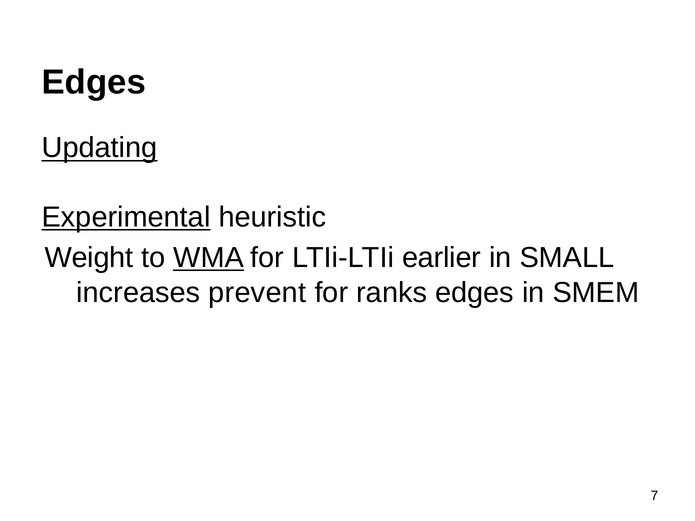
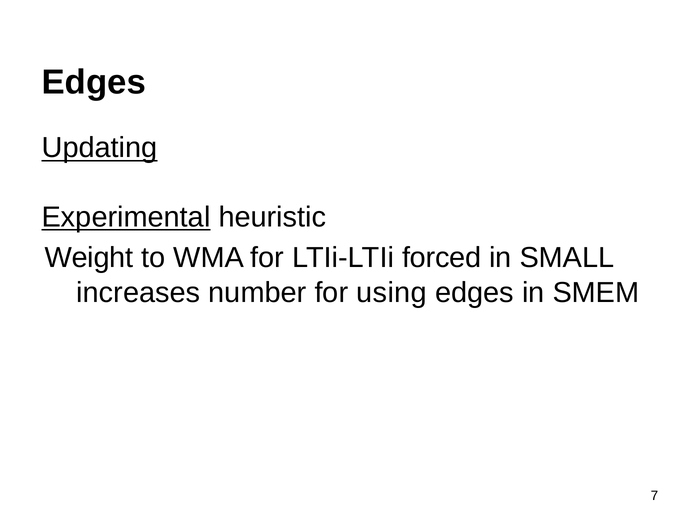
WMA underline: present -> none
earlier: earlier -> forced
prevent: prevent -> number
ranks: ranks -> using
